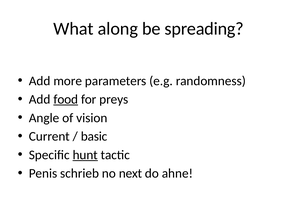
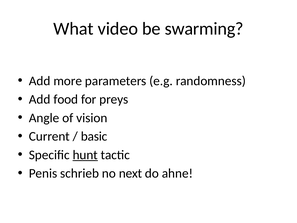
along: along -> video
spreading: spreading -> swarming
food underline: present -> none
